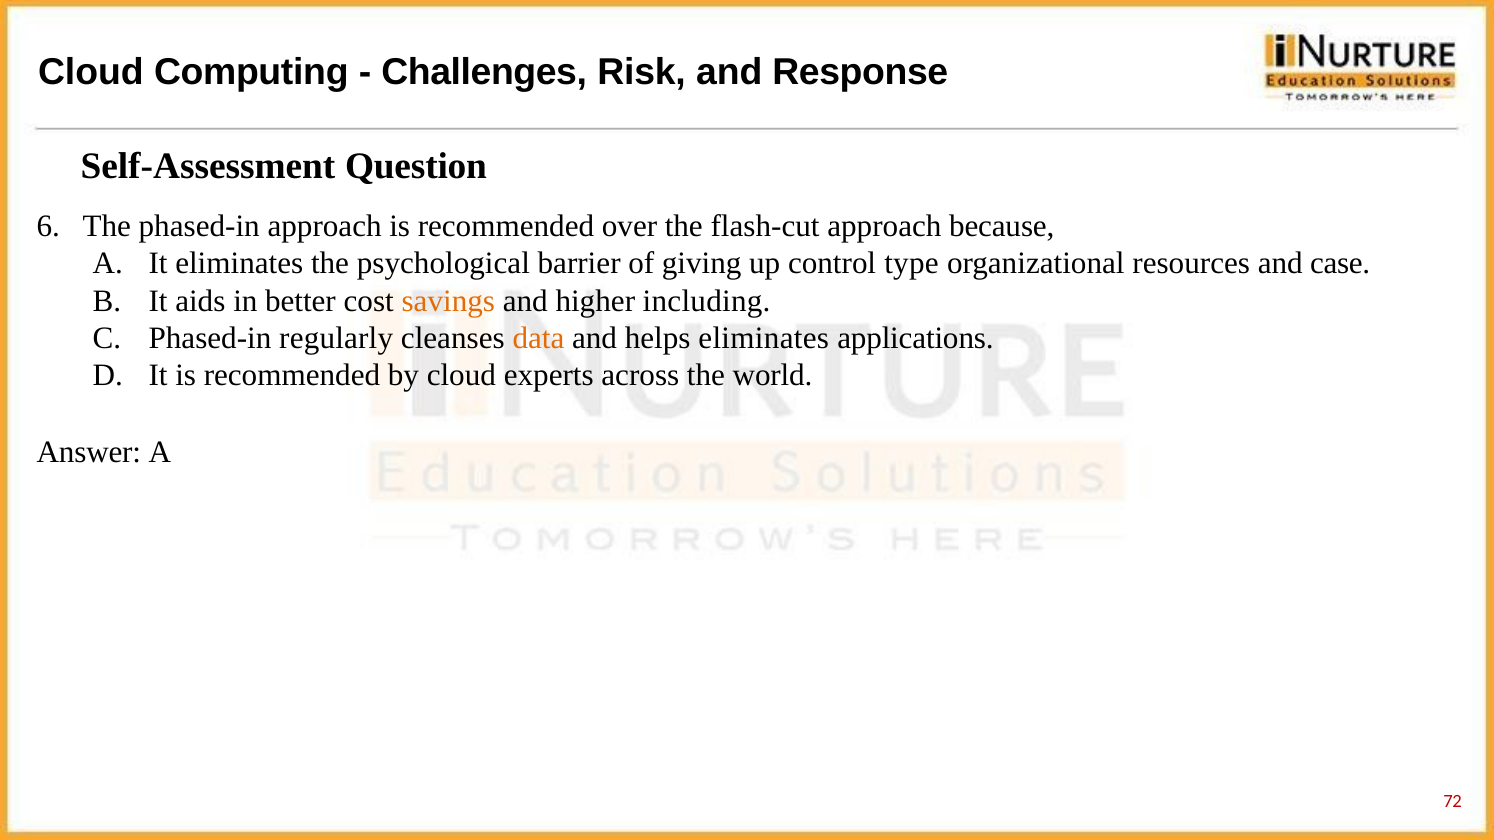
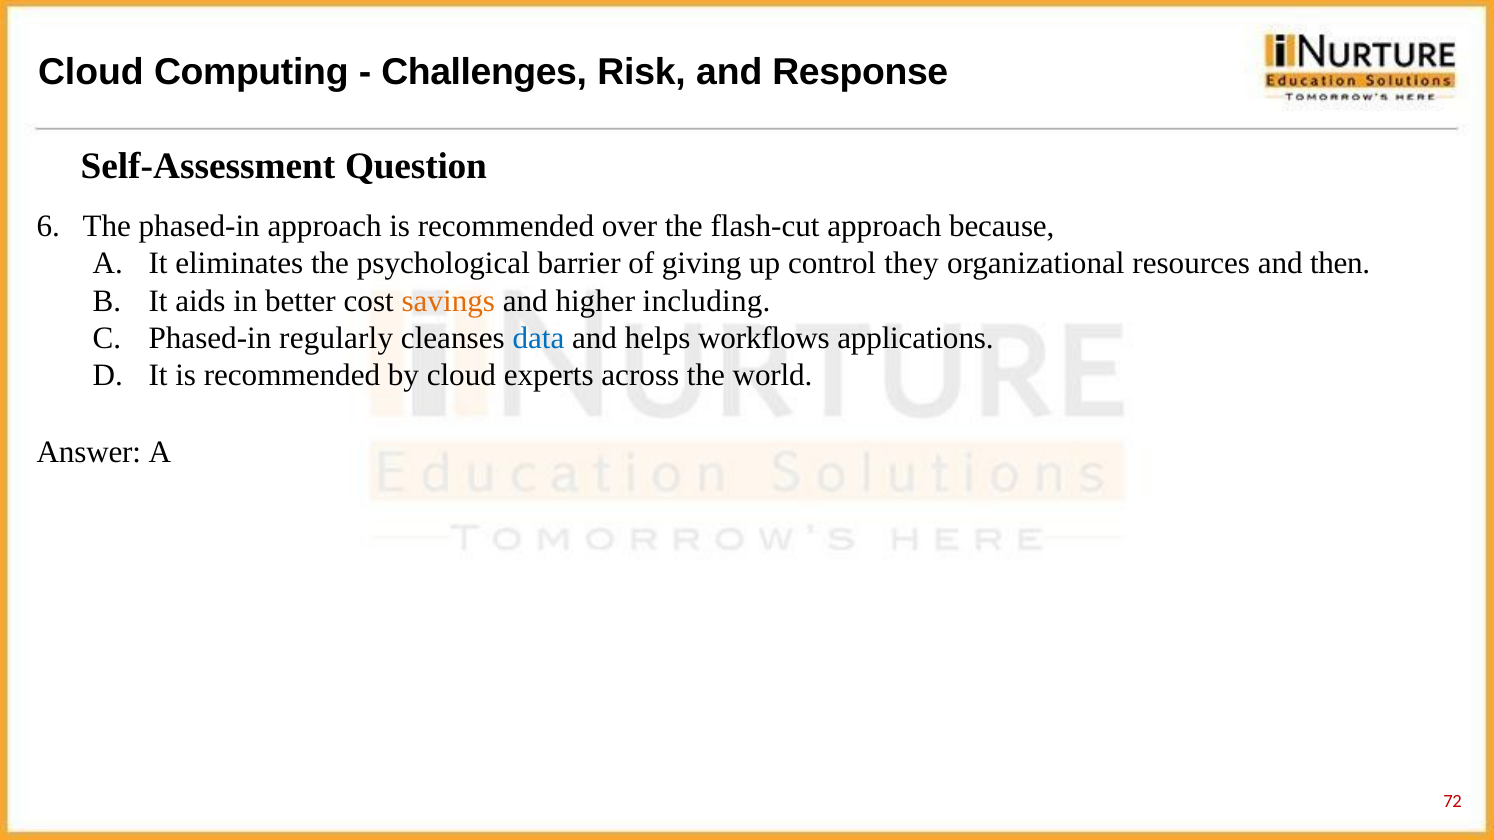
type: type -> they
case: case -> then
data colour: orange -> blue
helps eliminates: eliminates -> workflows
